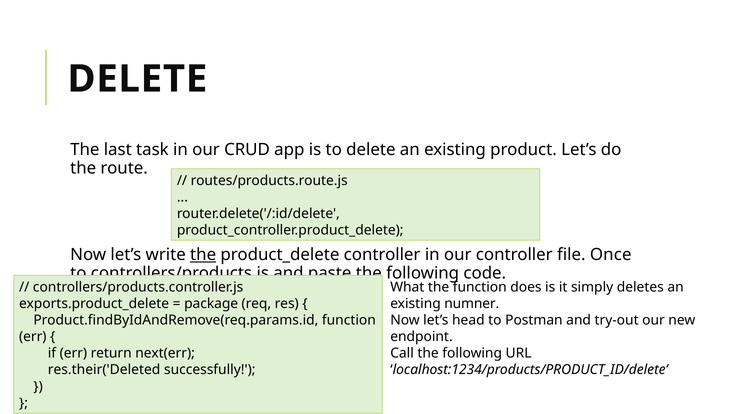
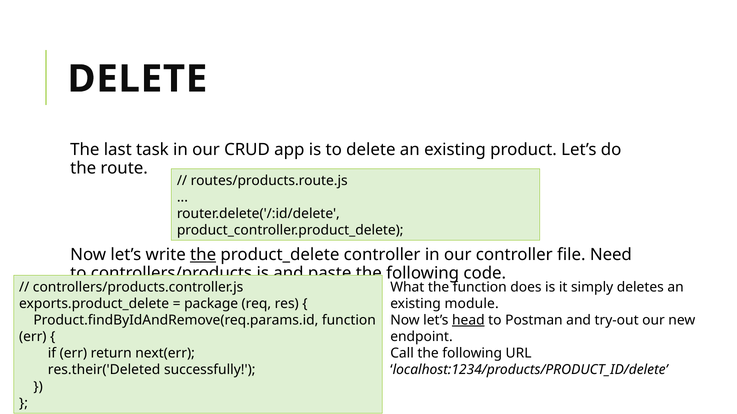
Once: Once -> Need
numner: numner -> module
head underline: none -> present
